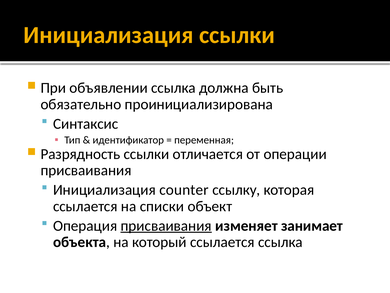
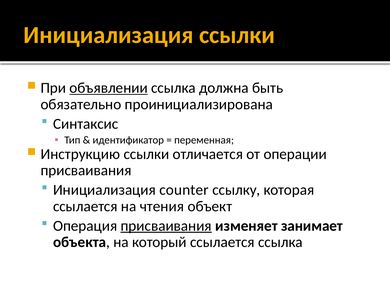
объявлении underline: none -> present
Разрядность: Разрядность -> Инструкцию
списки: списки -> чтения
